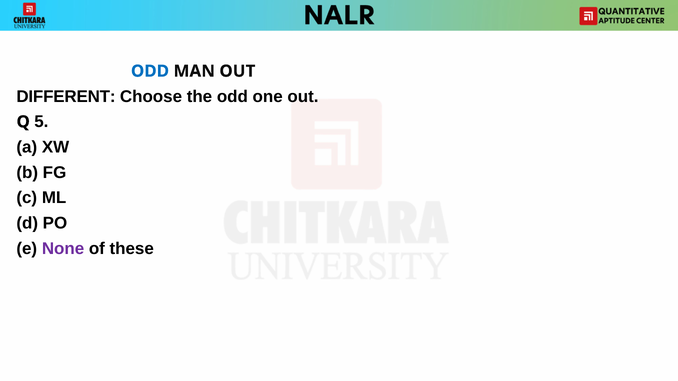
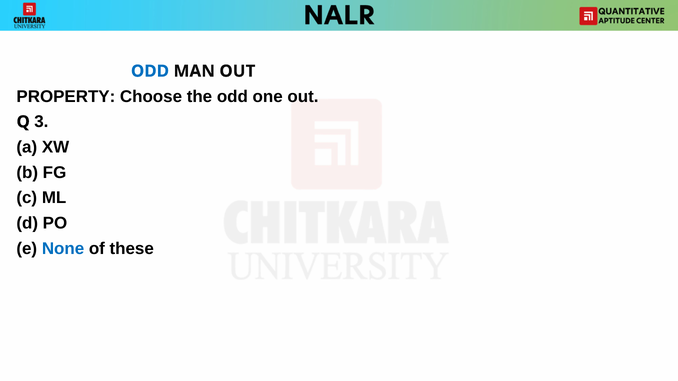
DIFFERENT: DIFFERENT -> PROPERTY
5: 5 -> 3
None colour: purple -> blue
